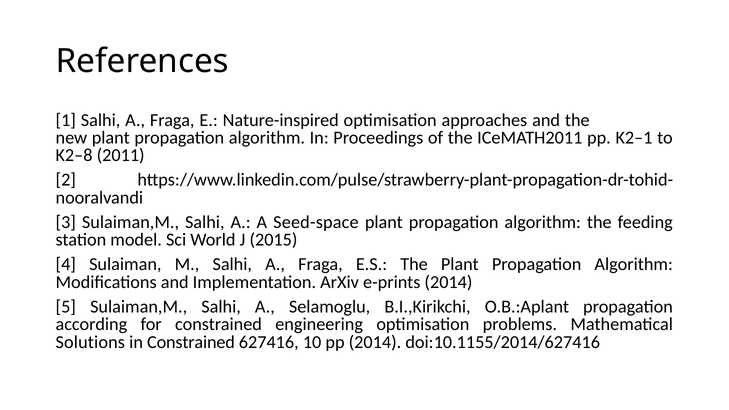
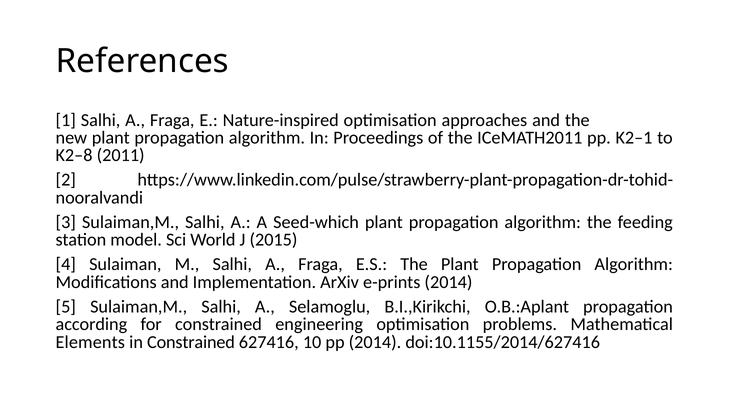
Seed-space: Seed-space -> Seed-which
Solutions: Solutions -> Elements
